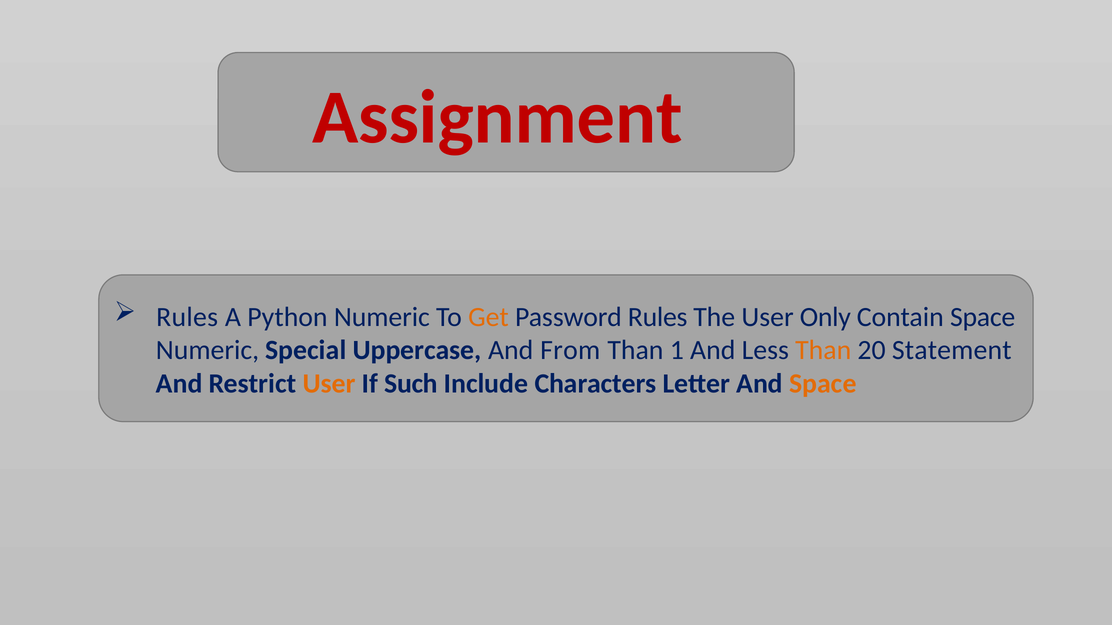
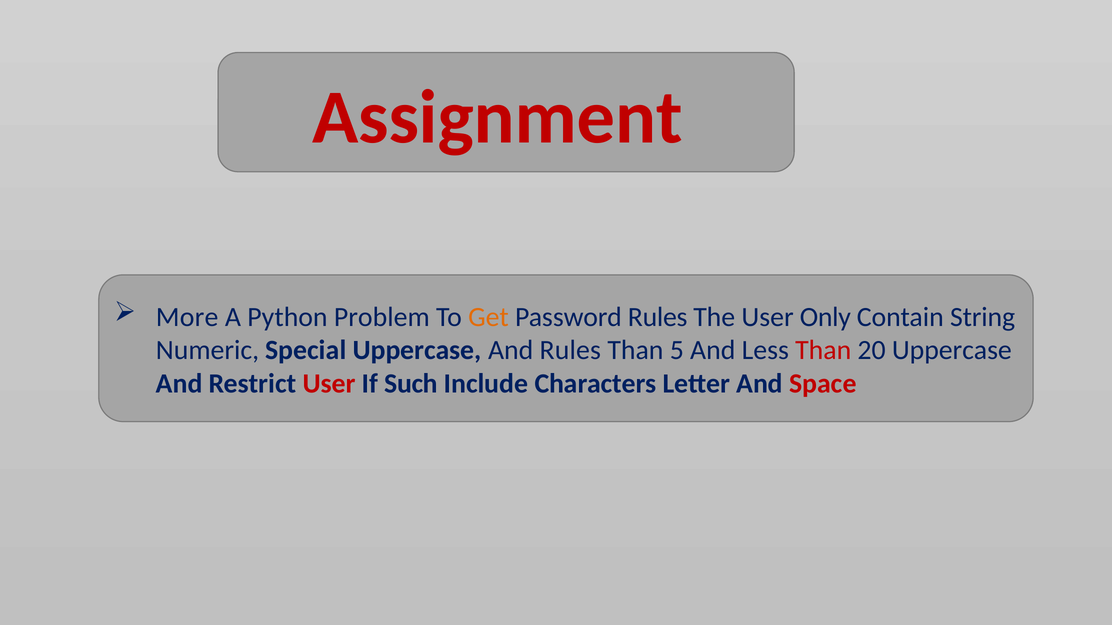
Rules at (187, 317): Rules -> More
Python Numeric: Numeric -> Problem
Contain Space: Space -> String
And From: From -> Rules
1: 1 -> 5
Than at (823, 350) colour: orange -> red
20 Statement: Statement -> Uppercase
User at (329, 384) colour: orange -> red
Space at (823, 384) colour: orange -> red
